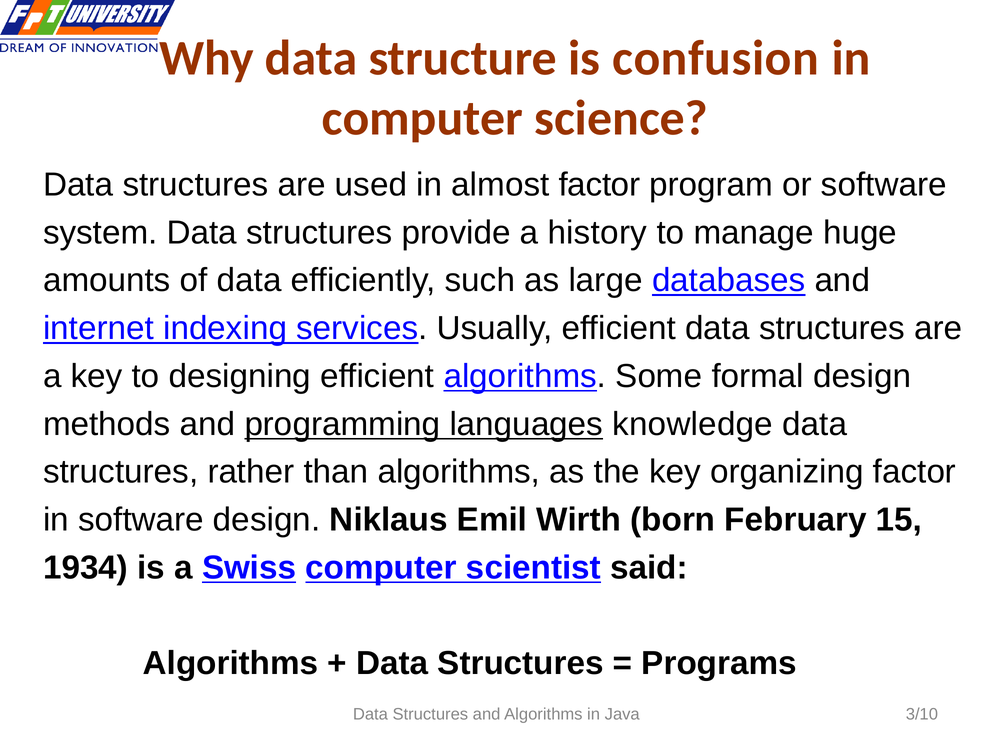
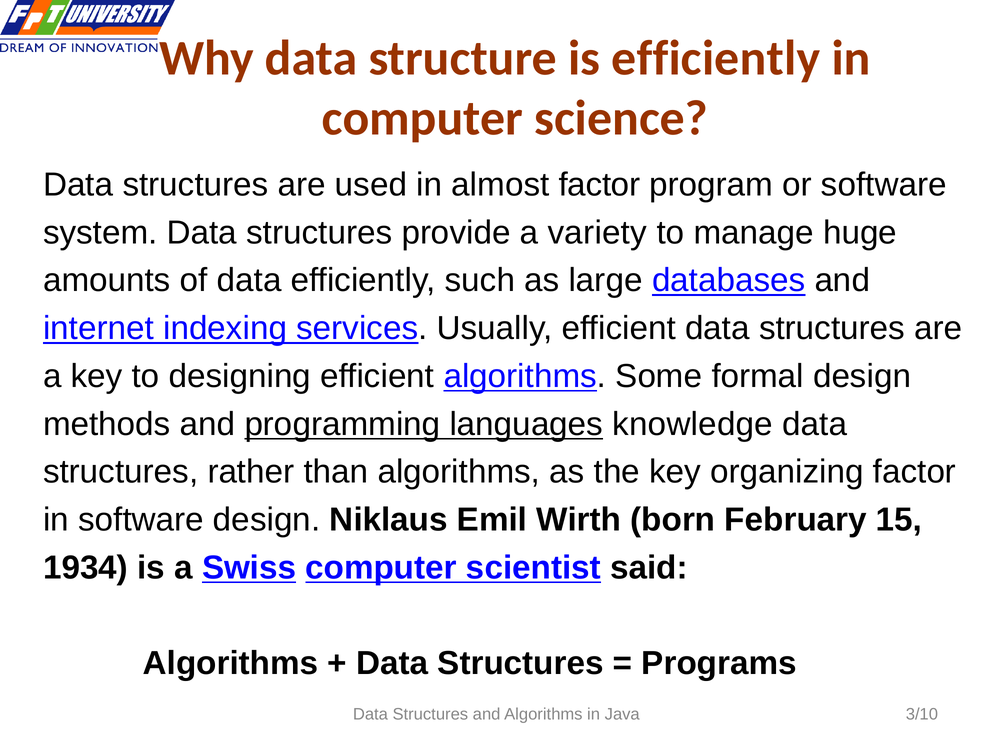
is confusion: confusion -> efficiently
history: history -> variety
